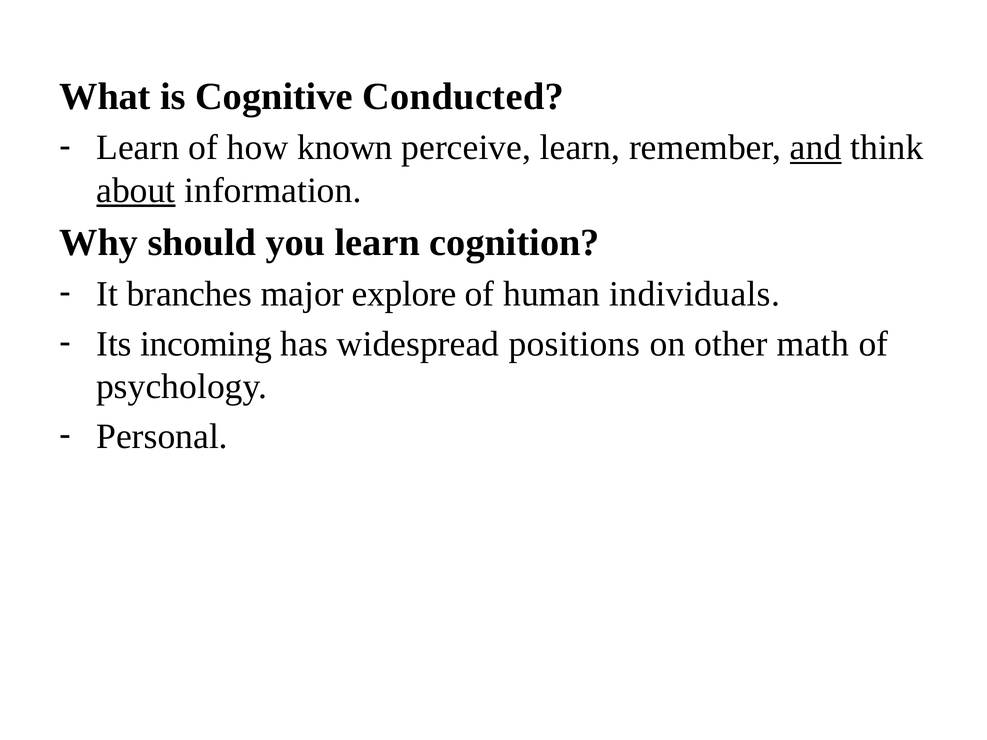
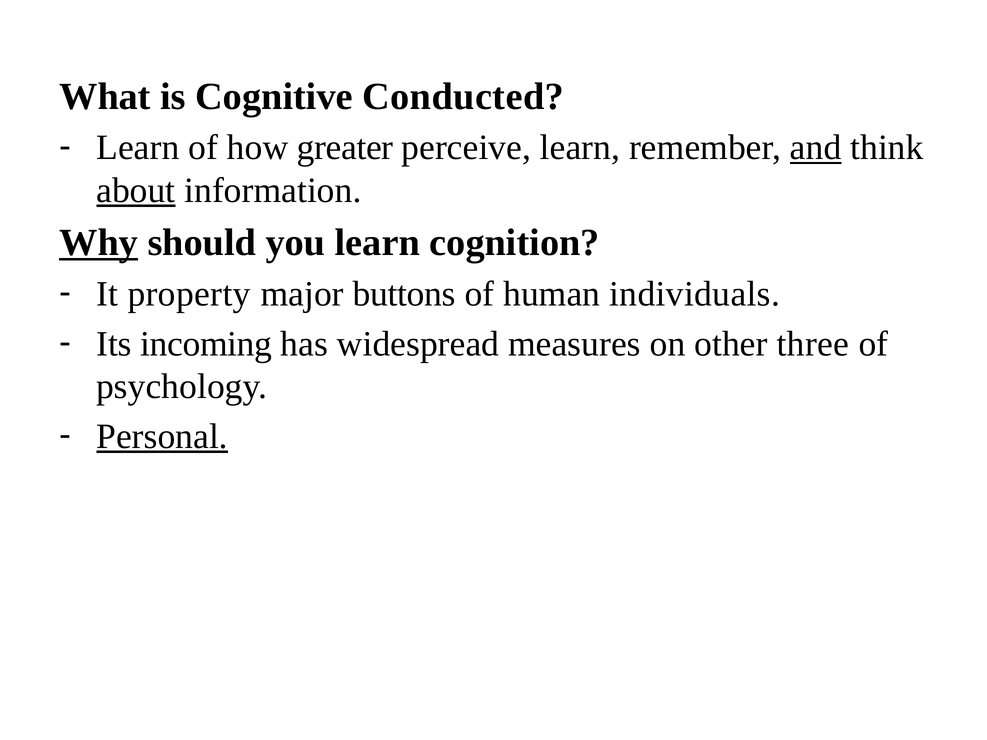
known: known -> greater
Why underline: none -> present
branches: branches -> property
explore: explore -> buttons
positions: positions -> measures
math: math -> three
Personal underline: none -> present
